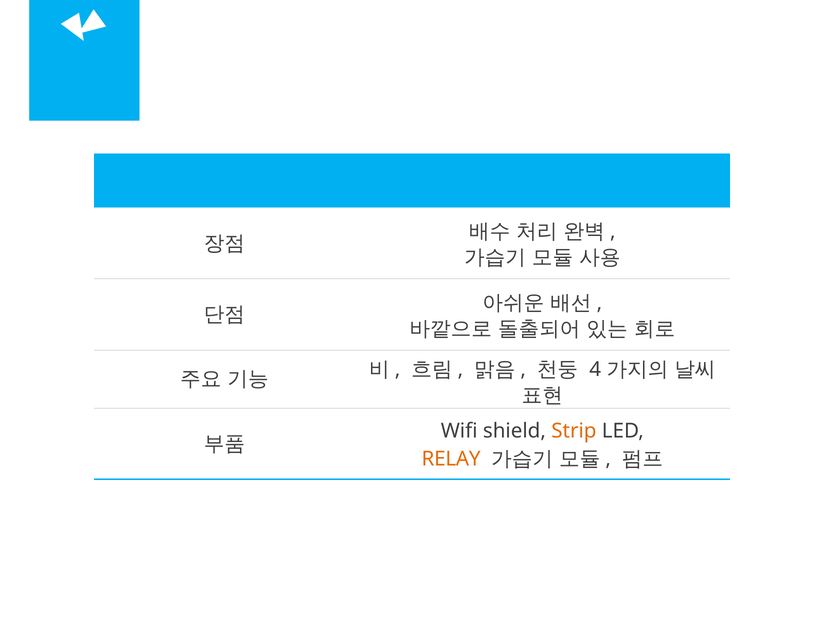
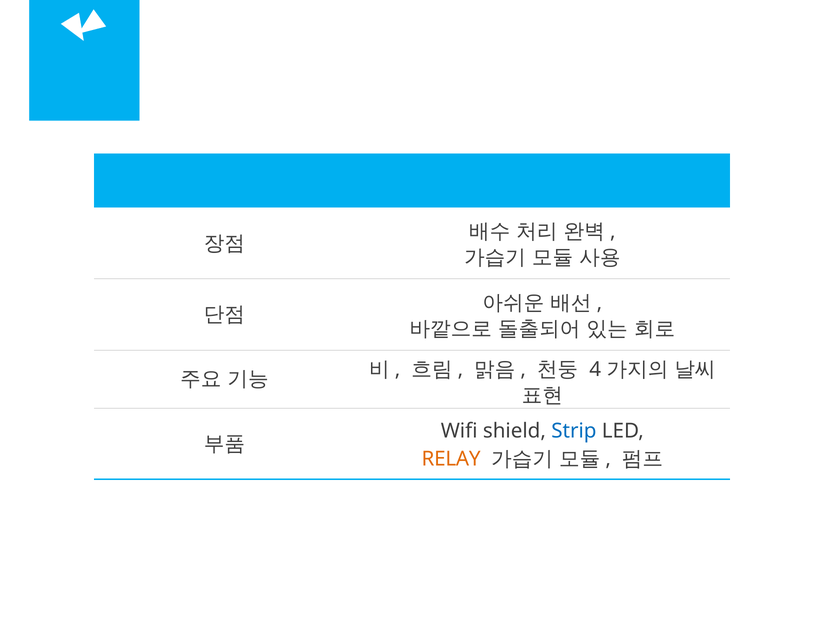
Strip colour: orange -> blue
